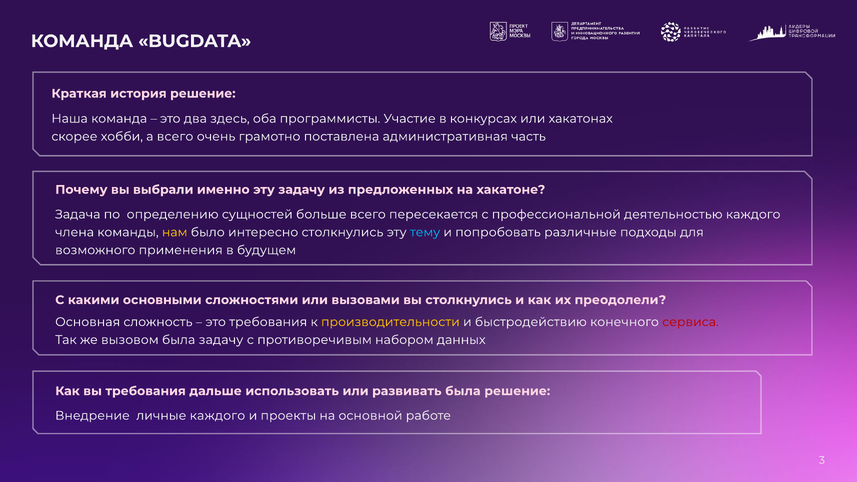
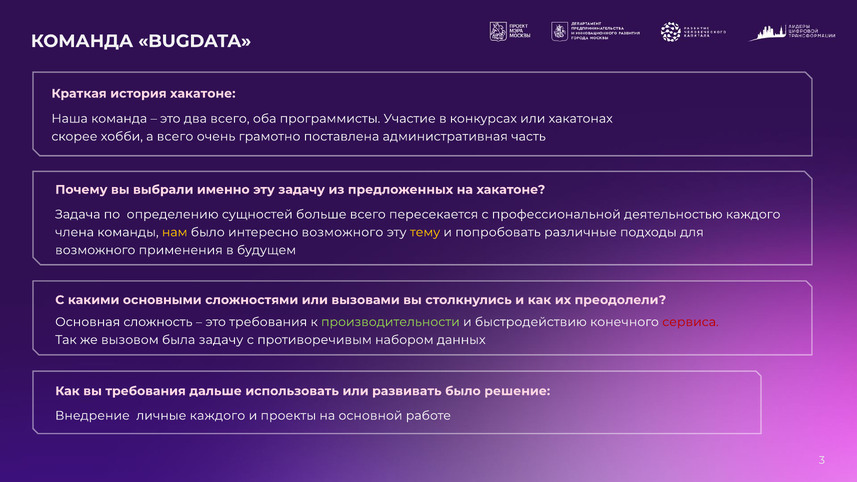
история решение: решение -> хакатоне
два здесь: здесь -> всего
интересно столкнулись: столкнулись -> возможного
тему colour: light blue -> yellow
производительности colour: yellow -> light green
развивать была: была -> было
